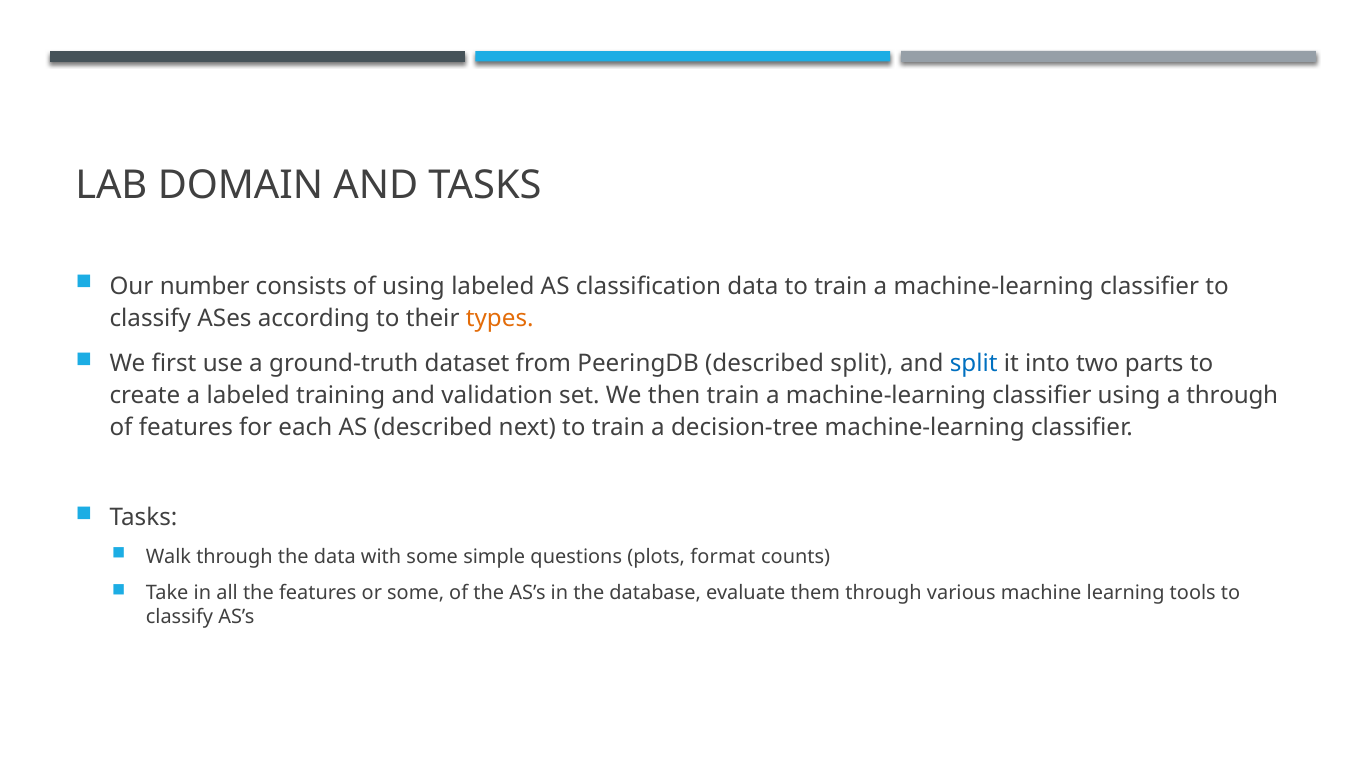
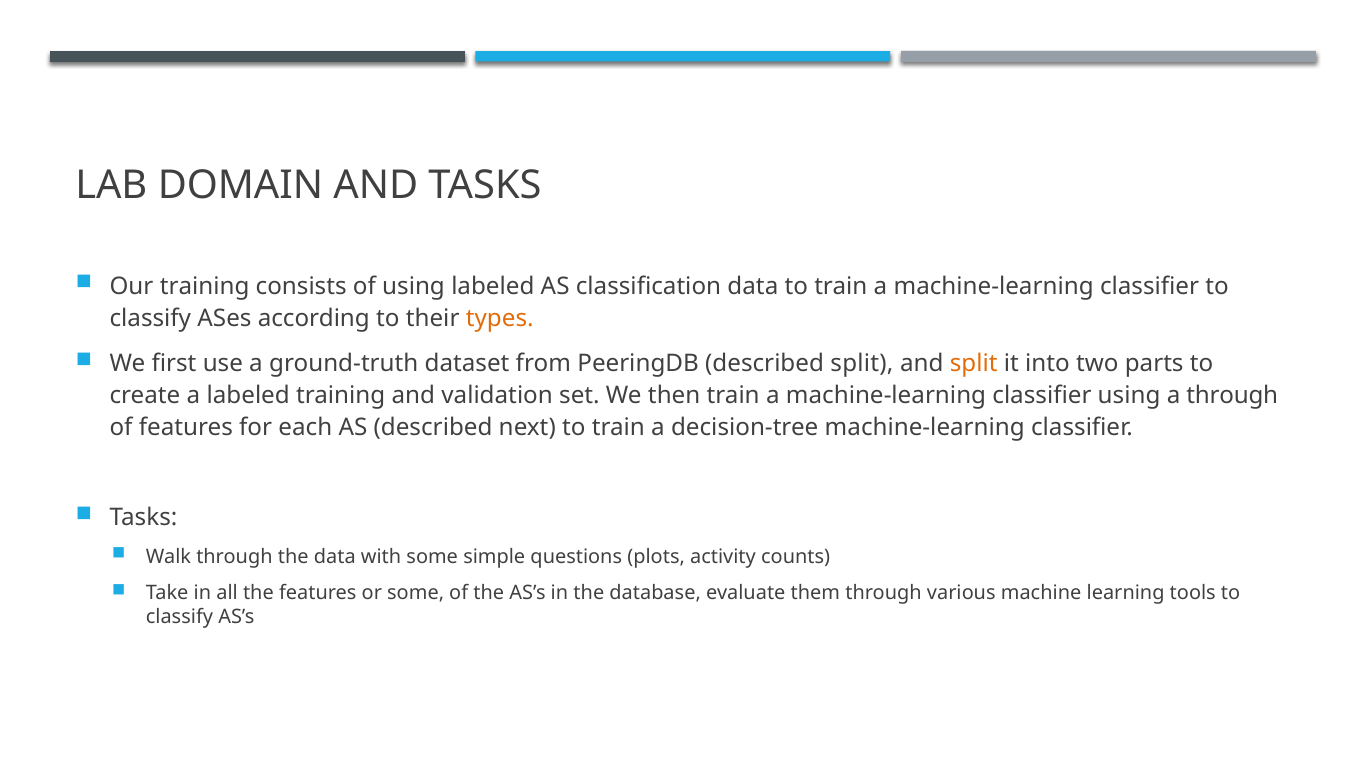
Our number: number -> training
split at (974, 364) colour: blue -> orange
format: format -> activity
